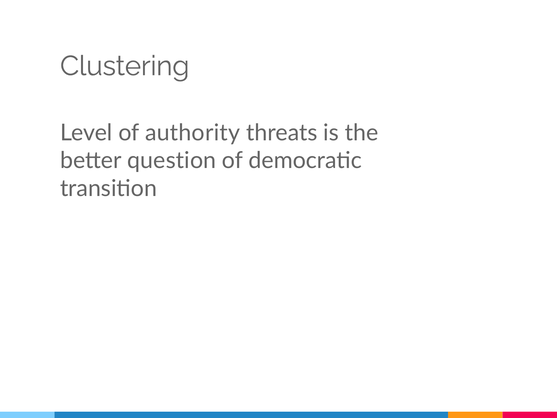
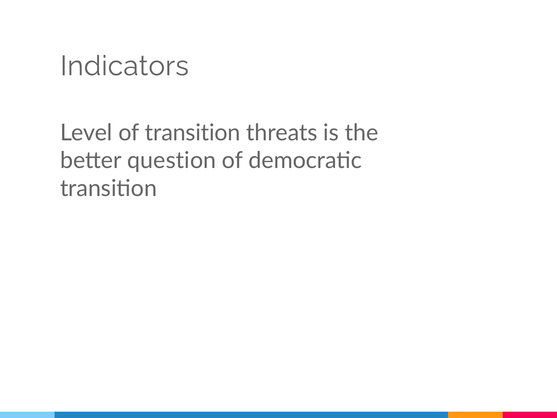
Clustering: Clustering -> Indicators
of authority: authority -> transition
